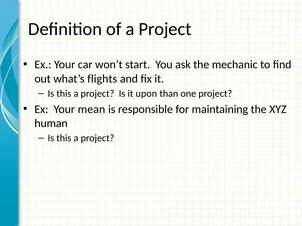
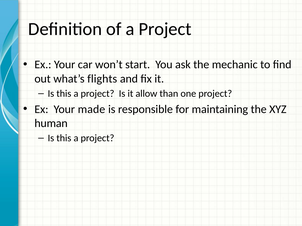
upon: upon -> allow
mean: mean -> made
